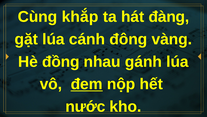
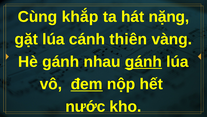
đàng: đàng -> nặng
đông: đông -> thiên
Hè đồng: đồng -> gánh
gánh at (143, 61) underline: none -> present
